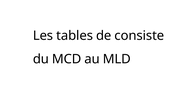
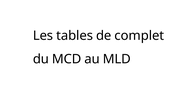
consiste: consiste -> complet
